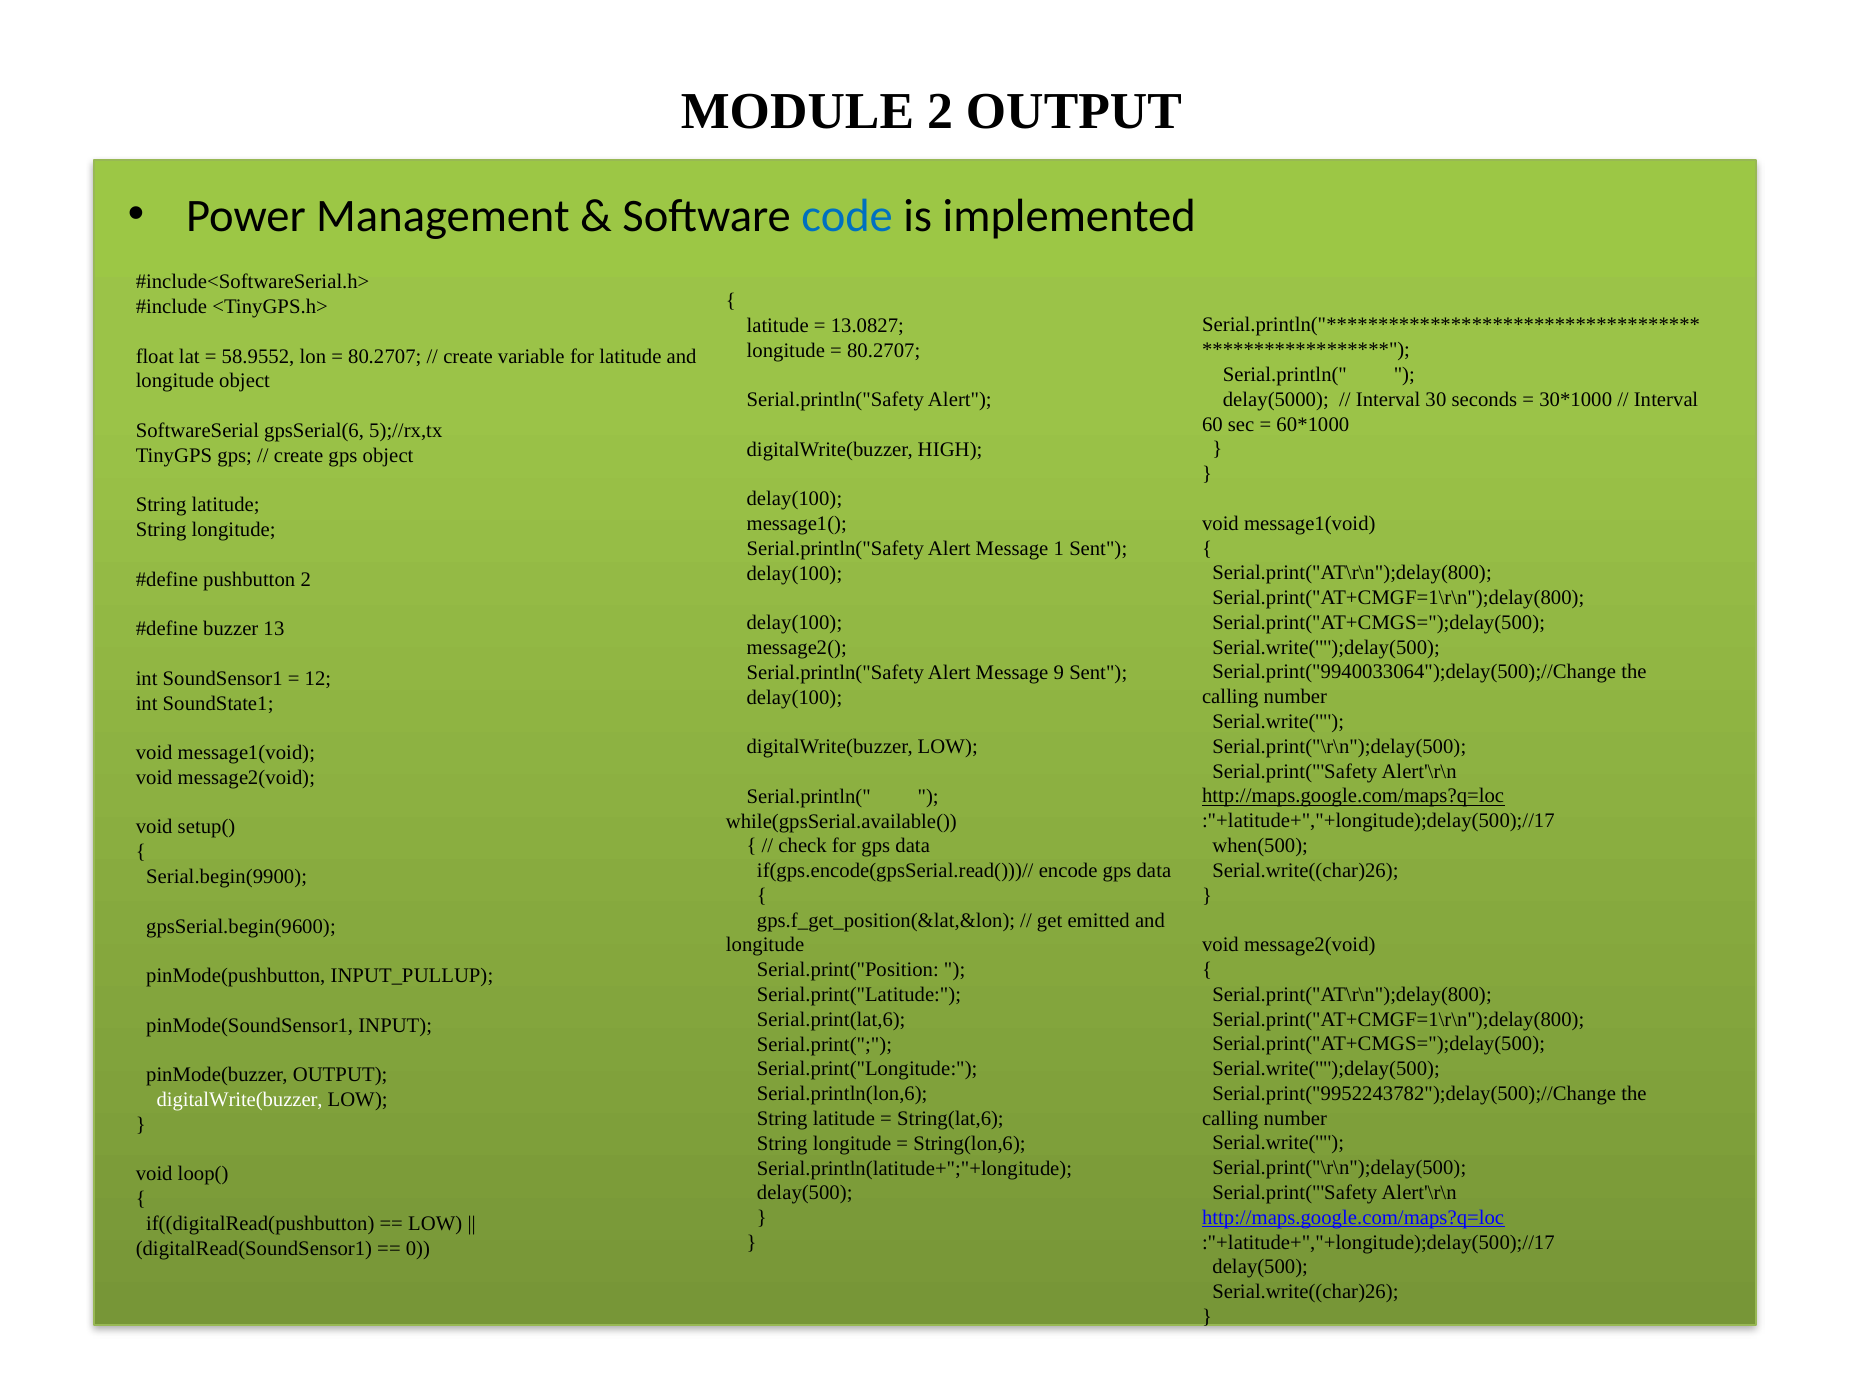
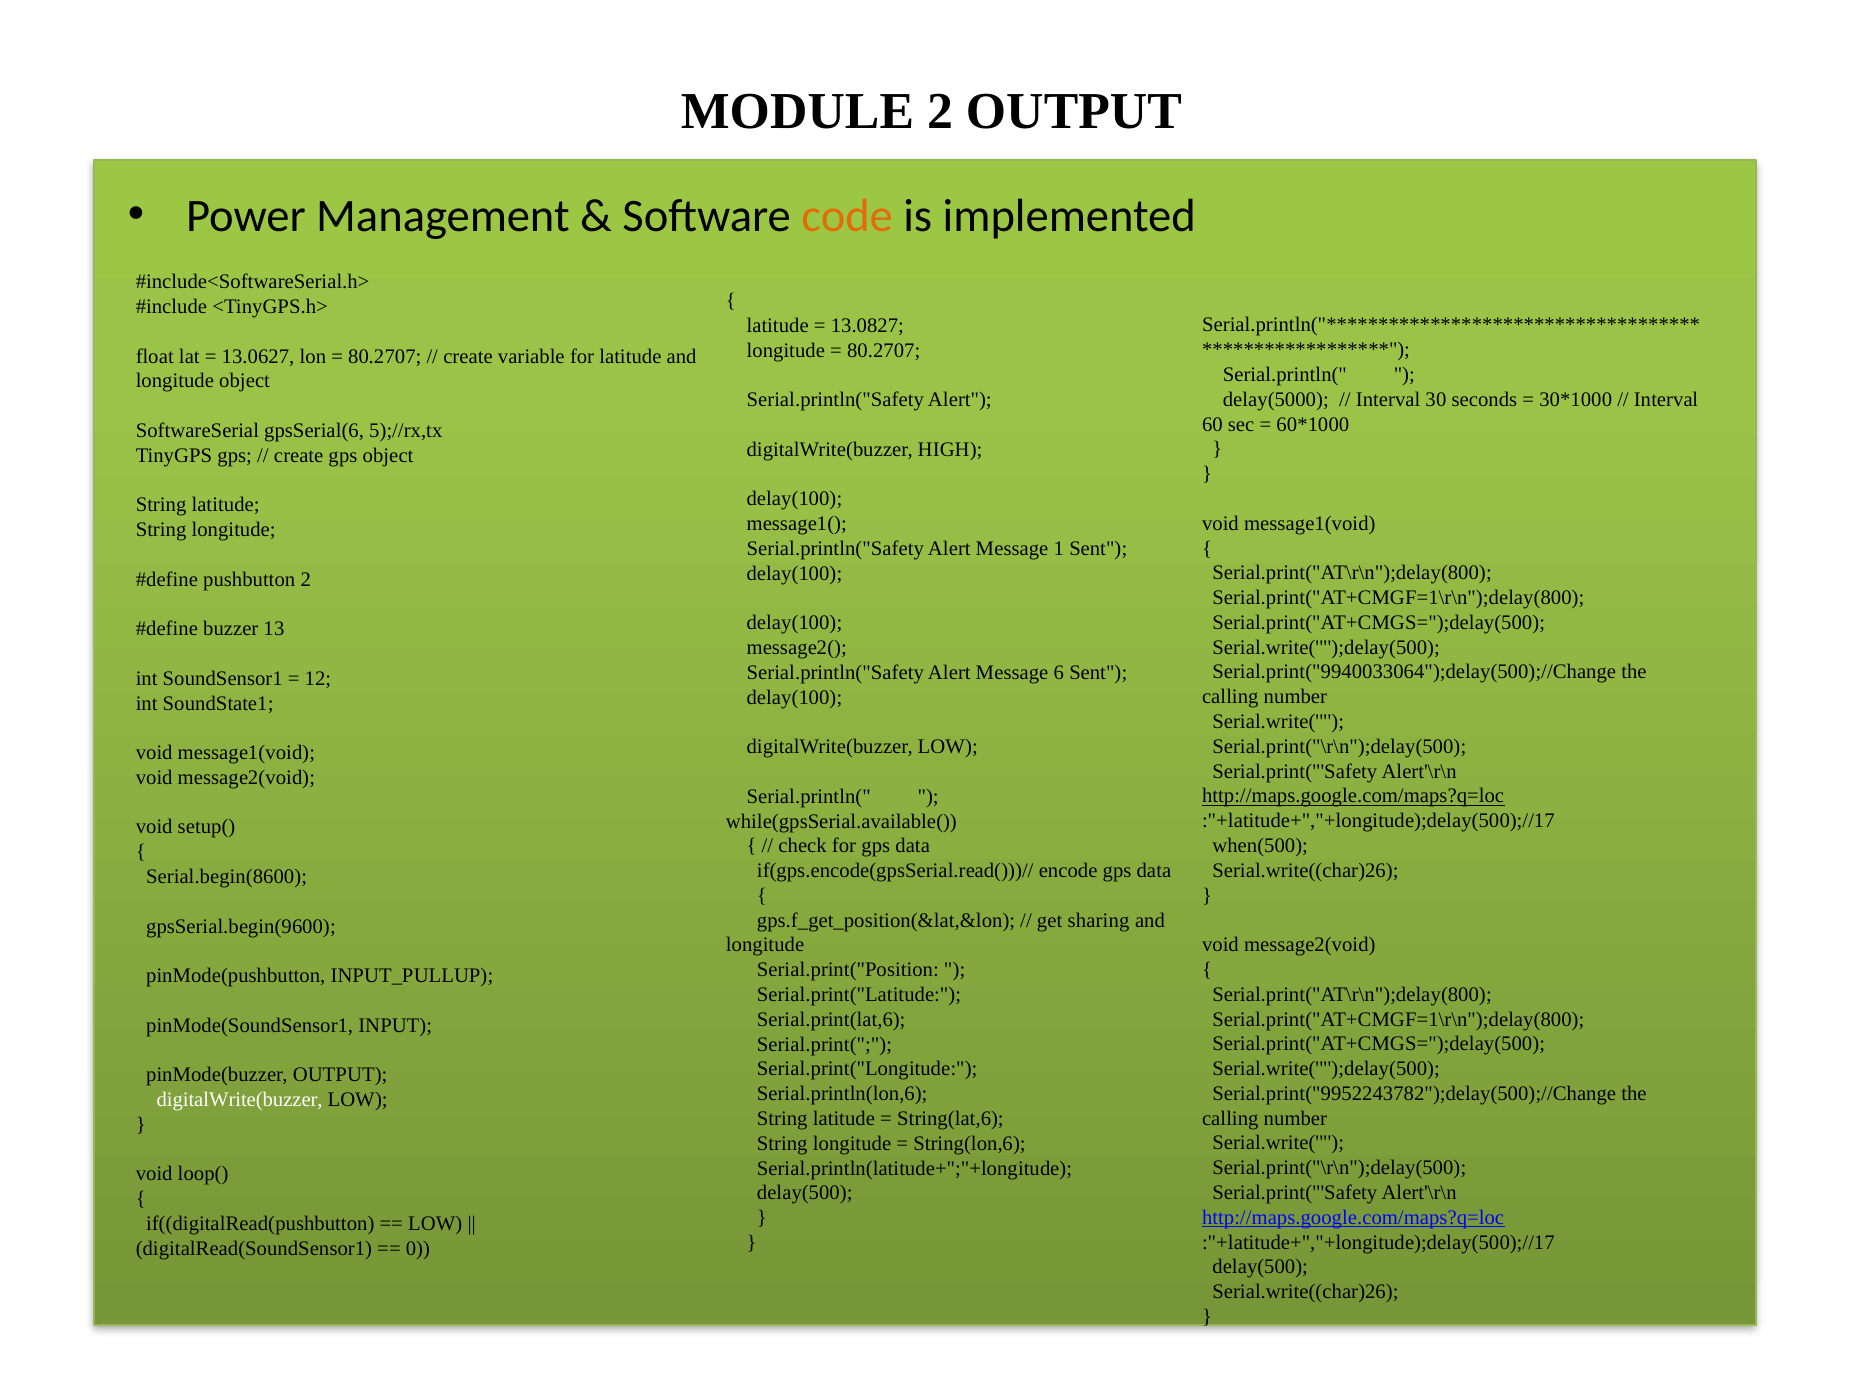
code colour: blue -> orange
58.9552: 58.9552 -> 13.0627
9: 9 -> 6
Serial.begin(9900: Serial.begin(9900 -> Serial.begin(8600
emitted: emitted -> sharing
